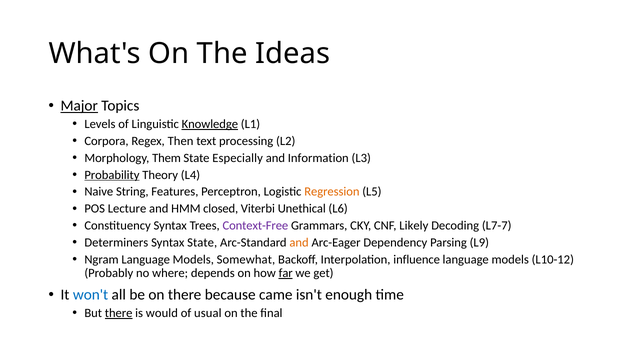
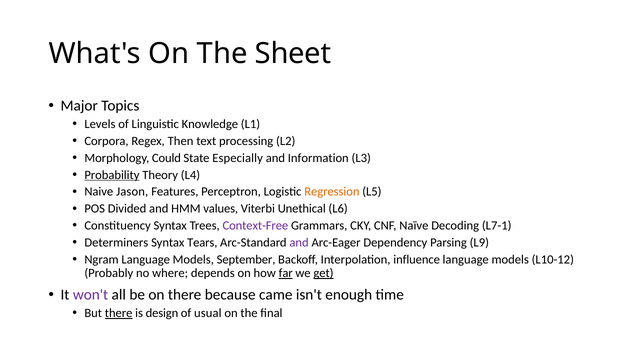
Ideas: Ideas -> Sheet
Major underline: present -> none
Knowledge underline: present -> none
Them: Them -> Could
String: String -> Jason
Lecture: Lecture -> Divided
closed: closed -> values
Likely: Likely -> Naïve
L7-7: L7-7 -> L7-1
Syntax State: State -> Tears
and at (299, 243) colour: orange -> purple
Somewhat: Somewhat -> September
get underline: none -> present
won't colour: blue -> purple
would: would -> design
